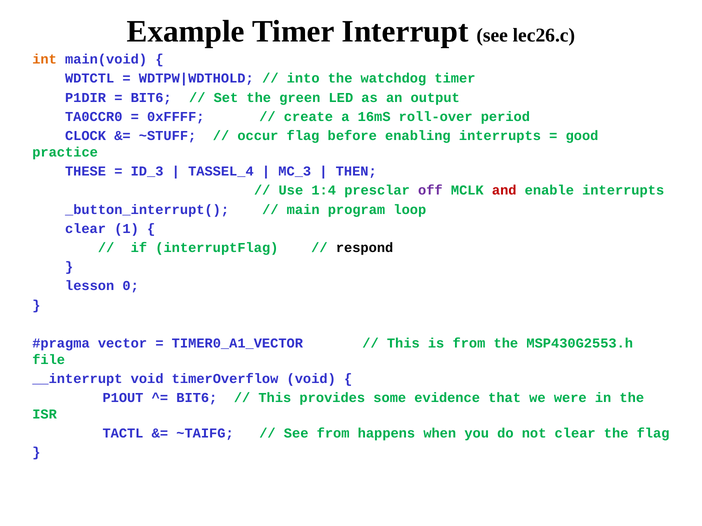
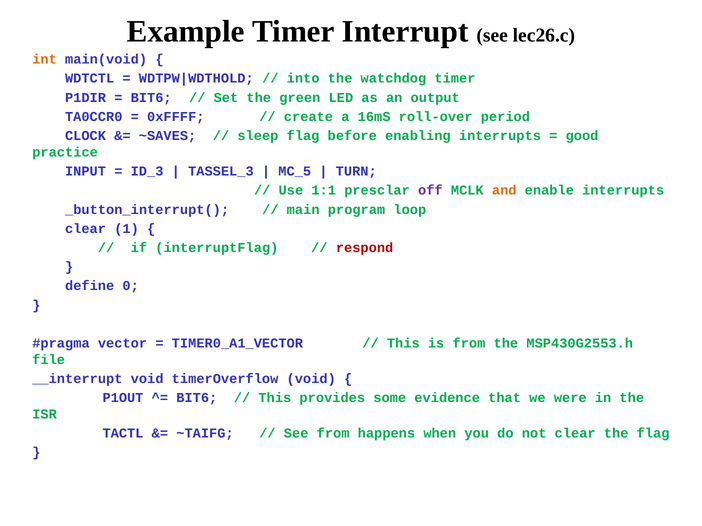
~STUFF: ~STUFF -> ~SAVES
occur: occur -> sleep
THESE: THESE -> INPUT
TASSEL_4: TASSEL_4 -> TASSEL_3
MC_3: MC_3 -> MC_5
THEN: THEN -> TURN
1:4: 1:4 -> 1:1
and colour: red -> orange
respond colour: black -> red
lesson: lesson -> define
